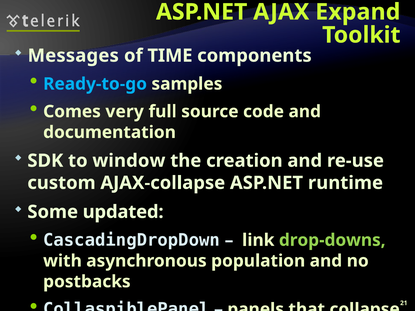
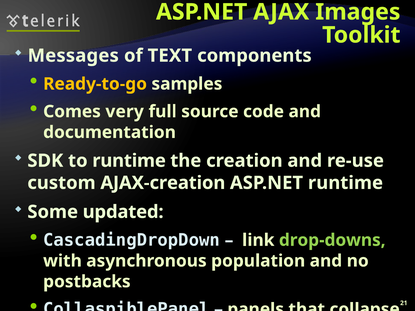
AJAX Expand: Expand -> Images
TIME: TIME -> TEXT
Ready-to-go colour: light blue -> yellow
to window: window -> runtime
AJAX-collapse: AJAX-collapse -> AJAX-creation
